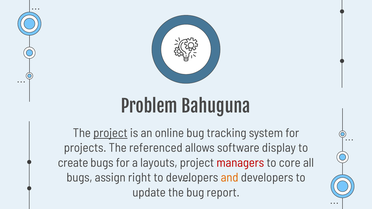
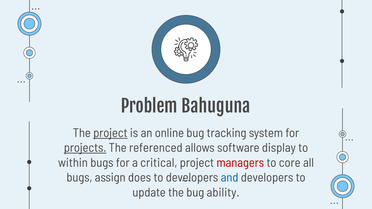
projects underline: none -> present
create: create -> within
layouts: layouts -> critical
right: right -> does
and colour: orange -> blue
report: report -> ability
